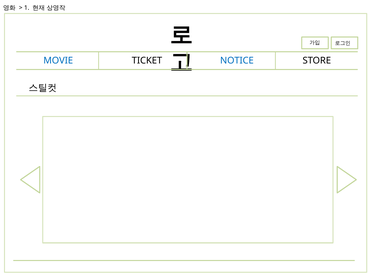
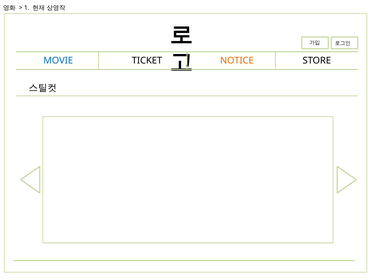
NOTICE colour: blue -> orange
